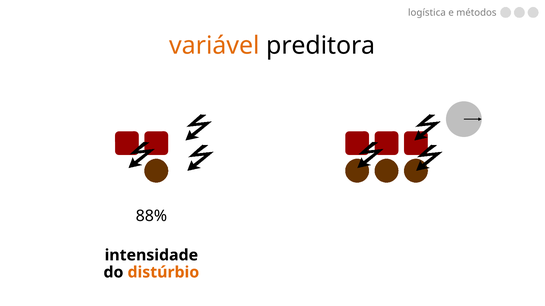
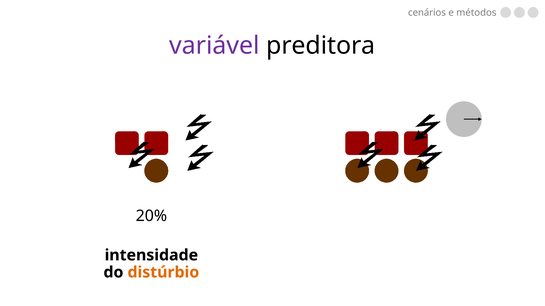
logística: logística -> cenários
variável colour: orange -> purple
88%: 88% -> 20%
